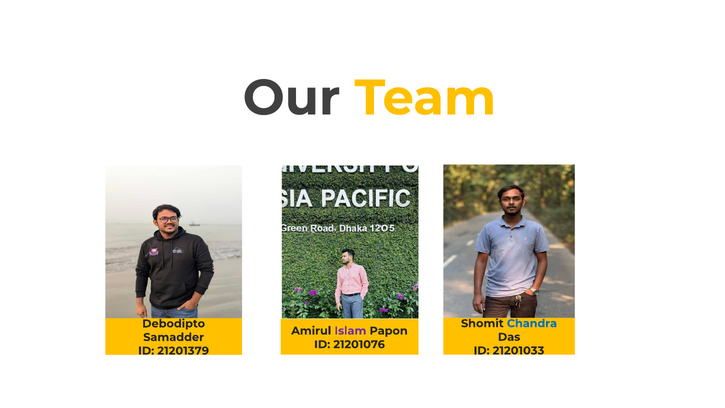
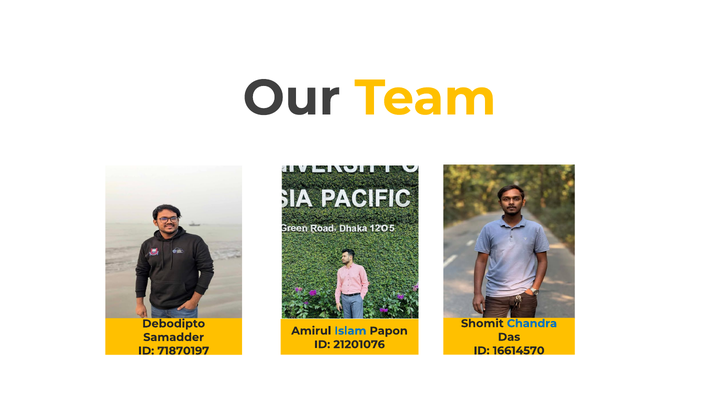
Islam colour: purple -> blue
21201033: 21201033 -> 16614570
21201379: 21201379 -> 71870197
